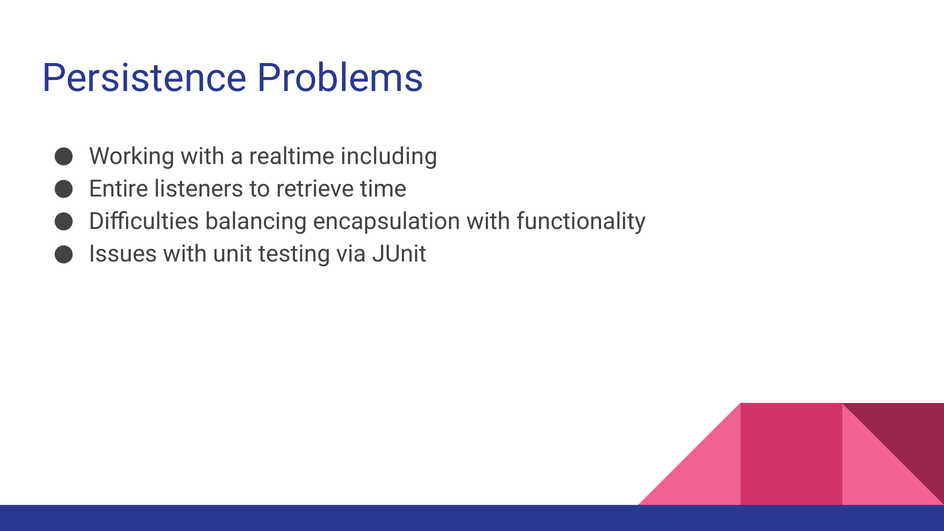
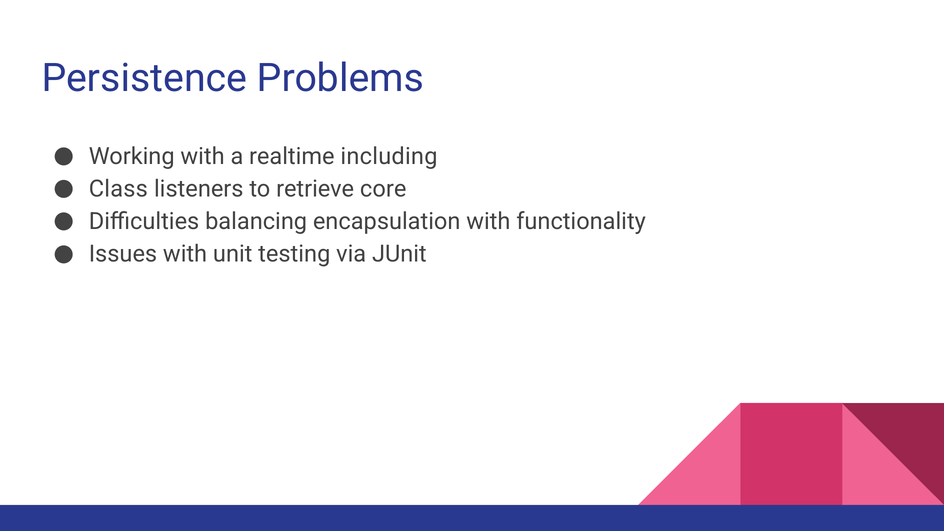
Entire: Entire -> Class
time: time -> core
